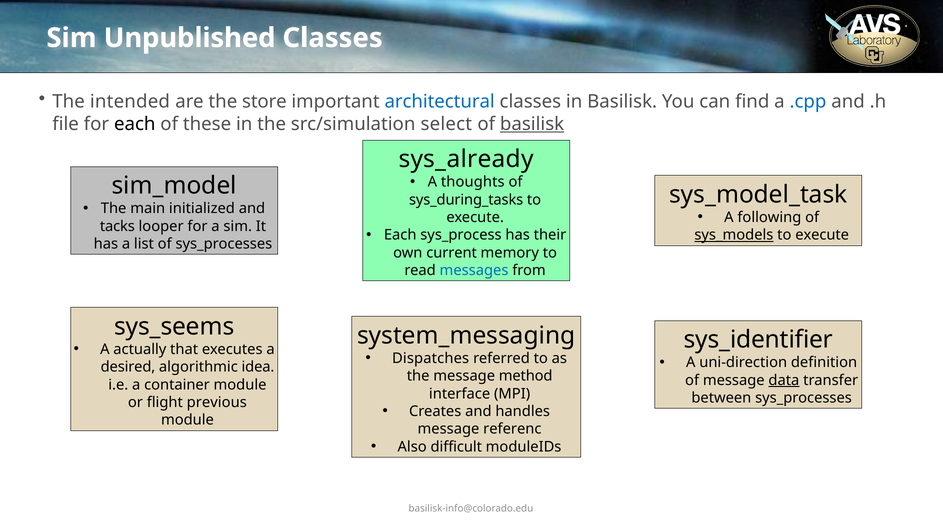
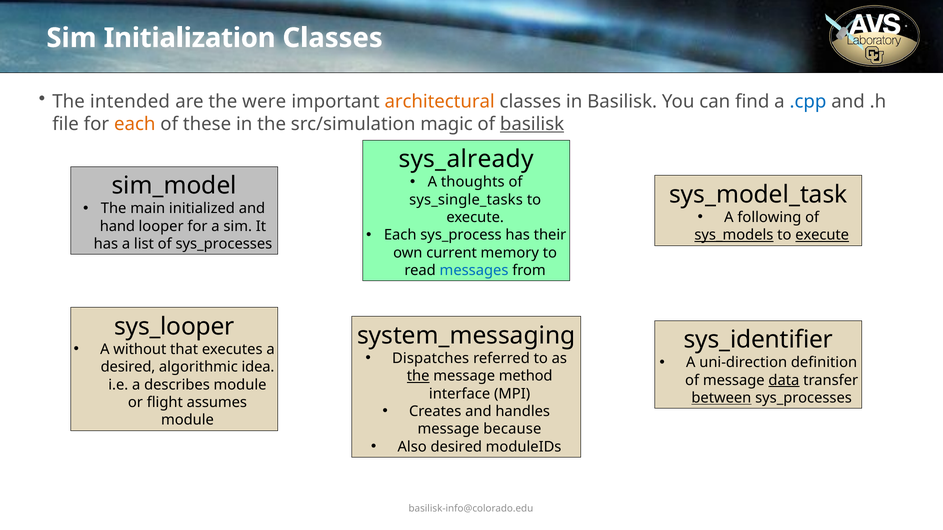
Unpublished: Unpublished -> Initialization
store: store -> were
architectural colour: blue -> orange
each at (135, 124) colour: black -> orange
select: select -> magic
sys_during_tasks: sys_during_tasks -> sys_single_tasks
tacks: tacks -> hand
execute at (822, 235) underline: none -> present
sys_seems: sys_seems -> sys_looper
actually: actually -> without
the at (418, 376) underline: none -> present
container: container -> describes
between underline: none -> present
previous: previous -> assumes
referenc: referenc -> because
Also difficult: difficult -> desired
